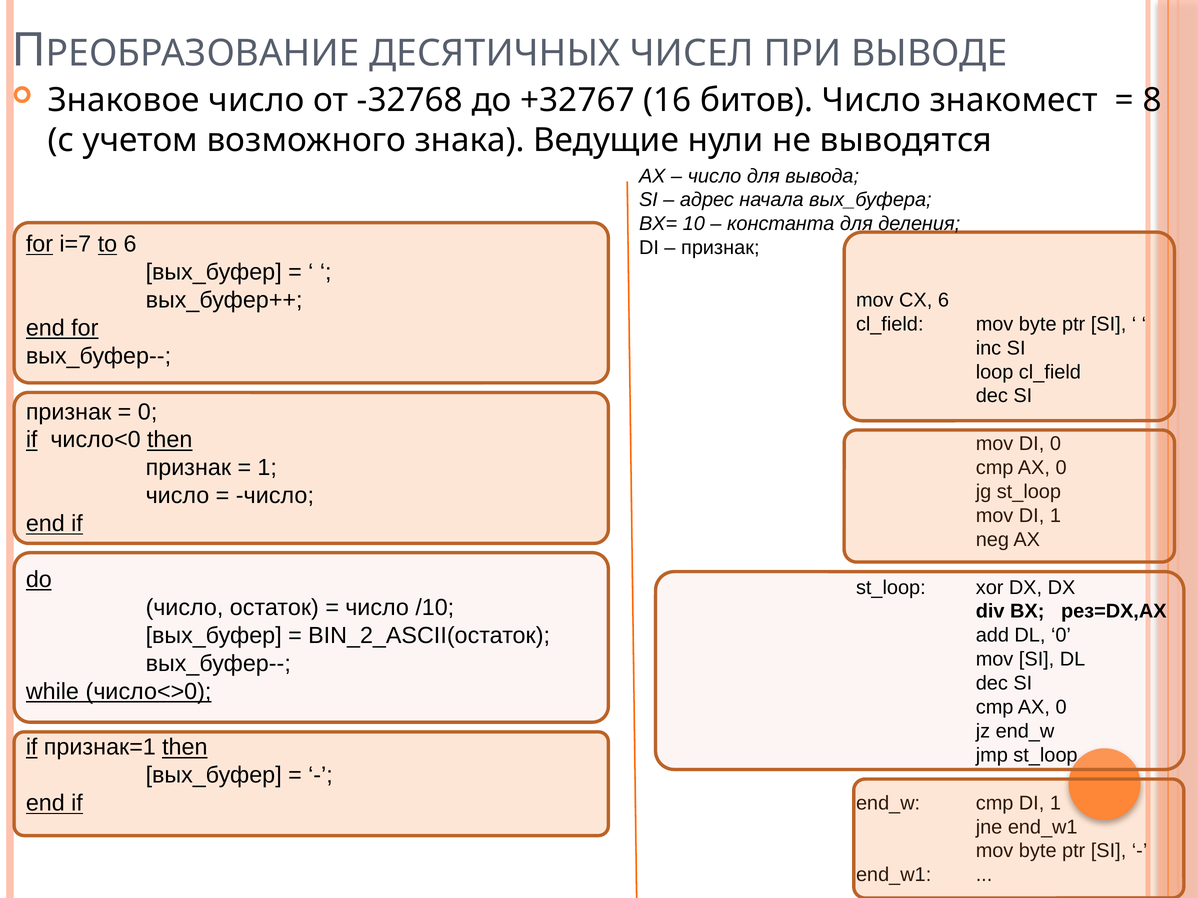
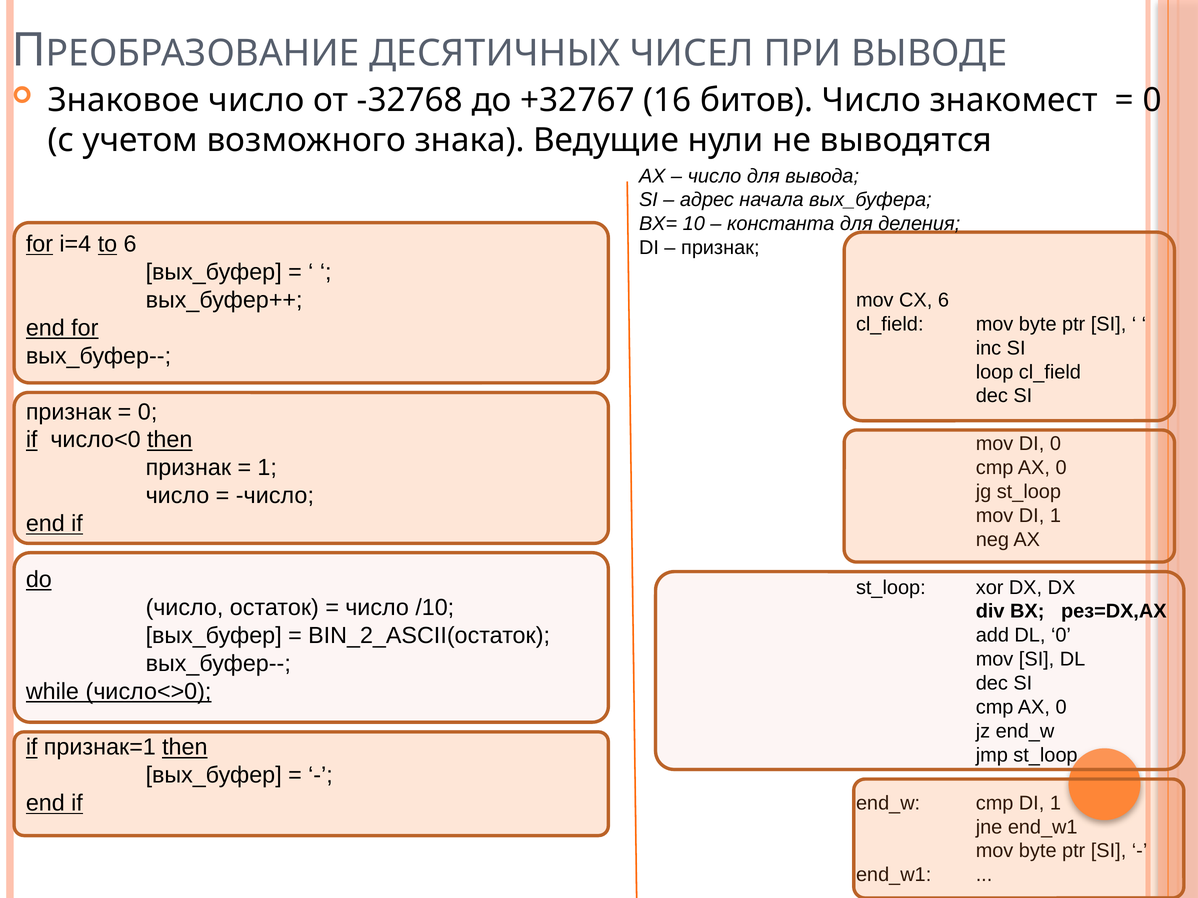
8 at (1152, 100): 8 -> 0
i=7: i=7 -> i=4
